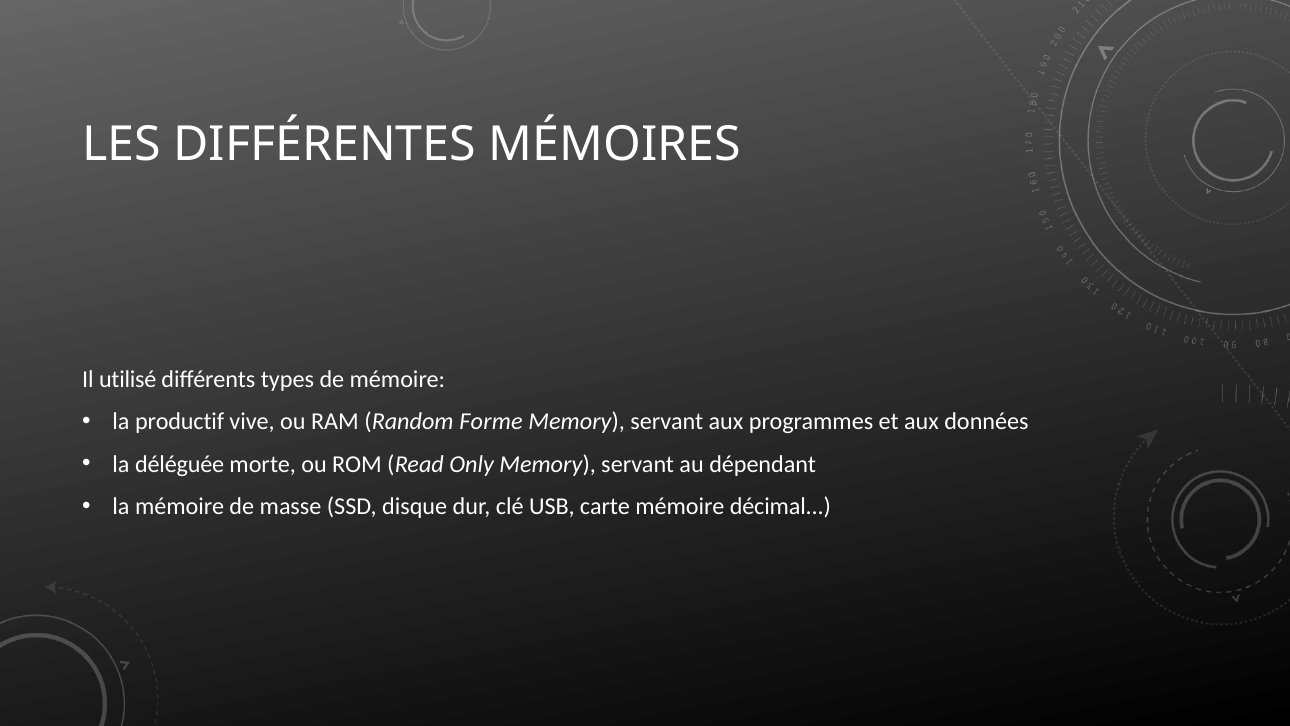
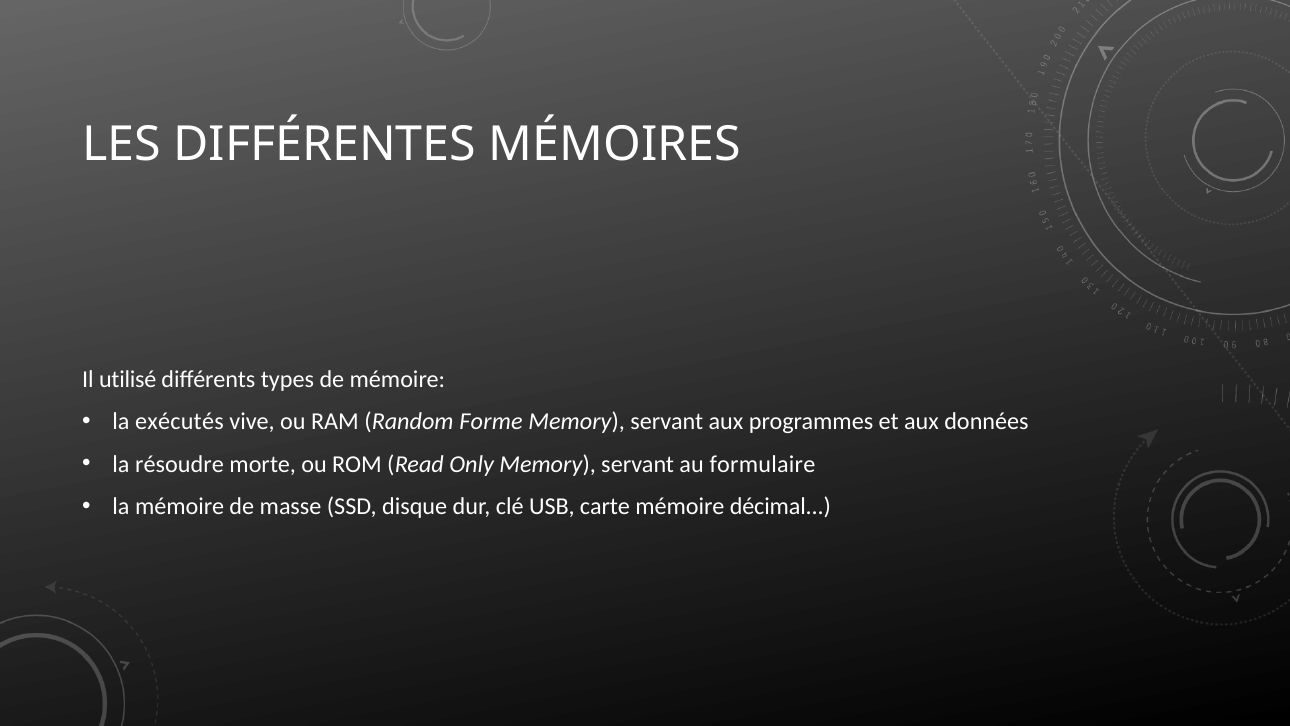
productif: productif -> exécutés
déléguée: déléguée -> résoudre
dépendant: dépendant -> formulaire
